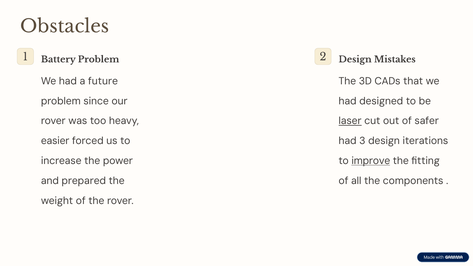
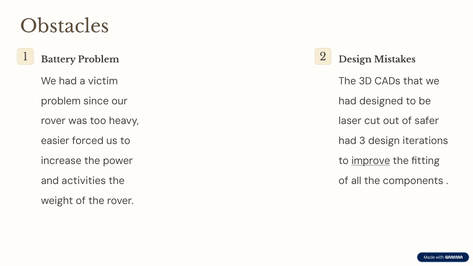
future: future -> victim
laser underline: present -> none
prepared: prepared -> activities
